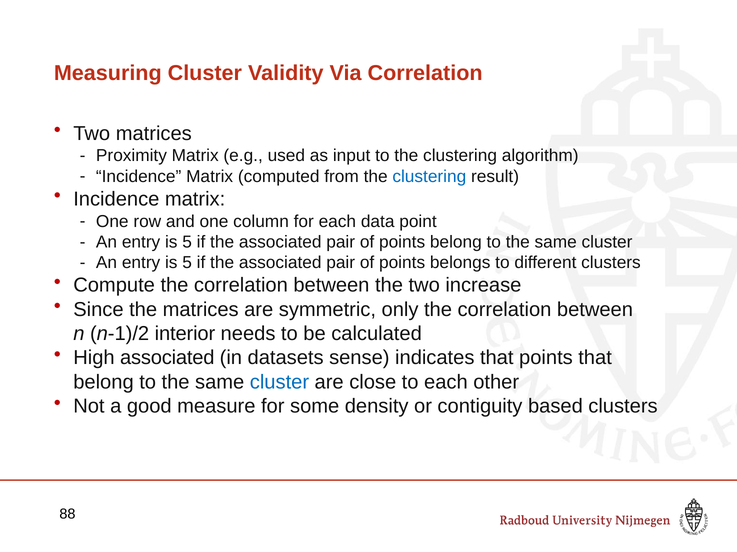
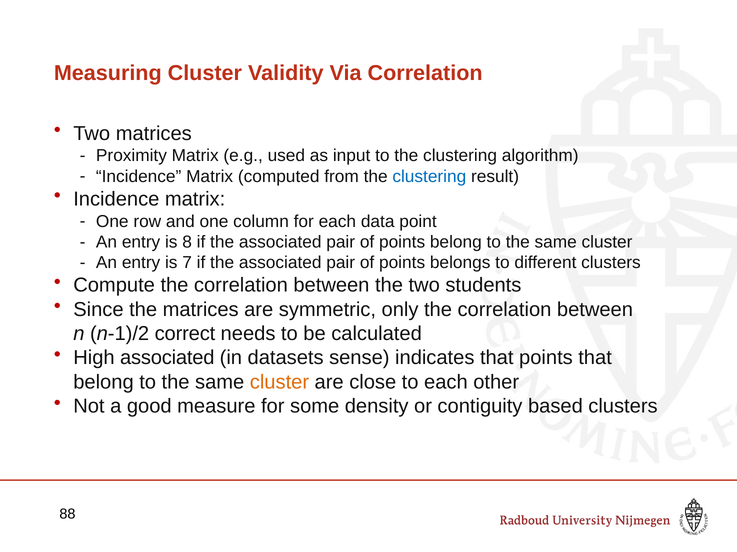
5 at (187, 242): 5 -> 8
5 at (187, 263): 5 -> 7
increase: increase -> students
interior: interior -> correct
cluster at (279, 383) colour: blue -> orange
